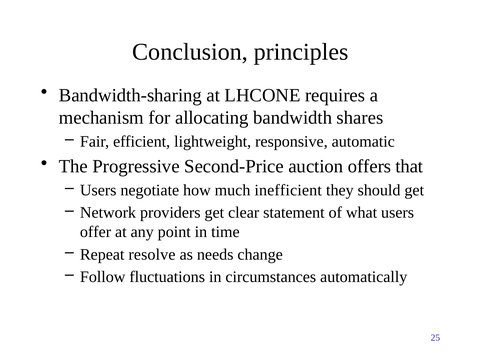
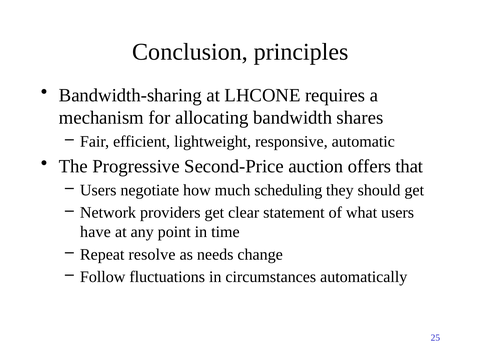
inefficient: inefficient -> scheduling
offer: offer -> have
